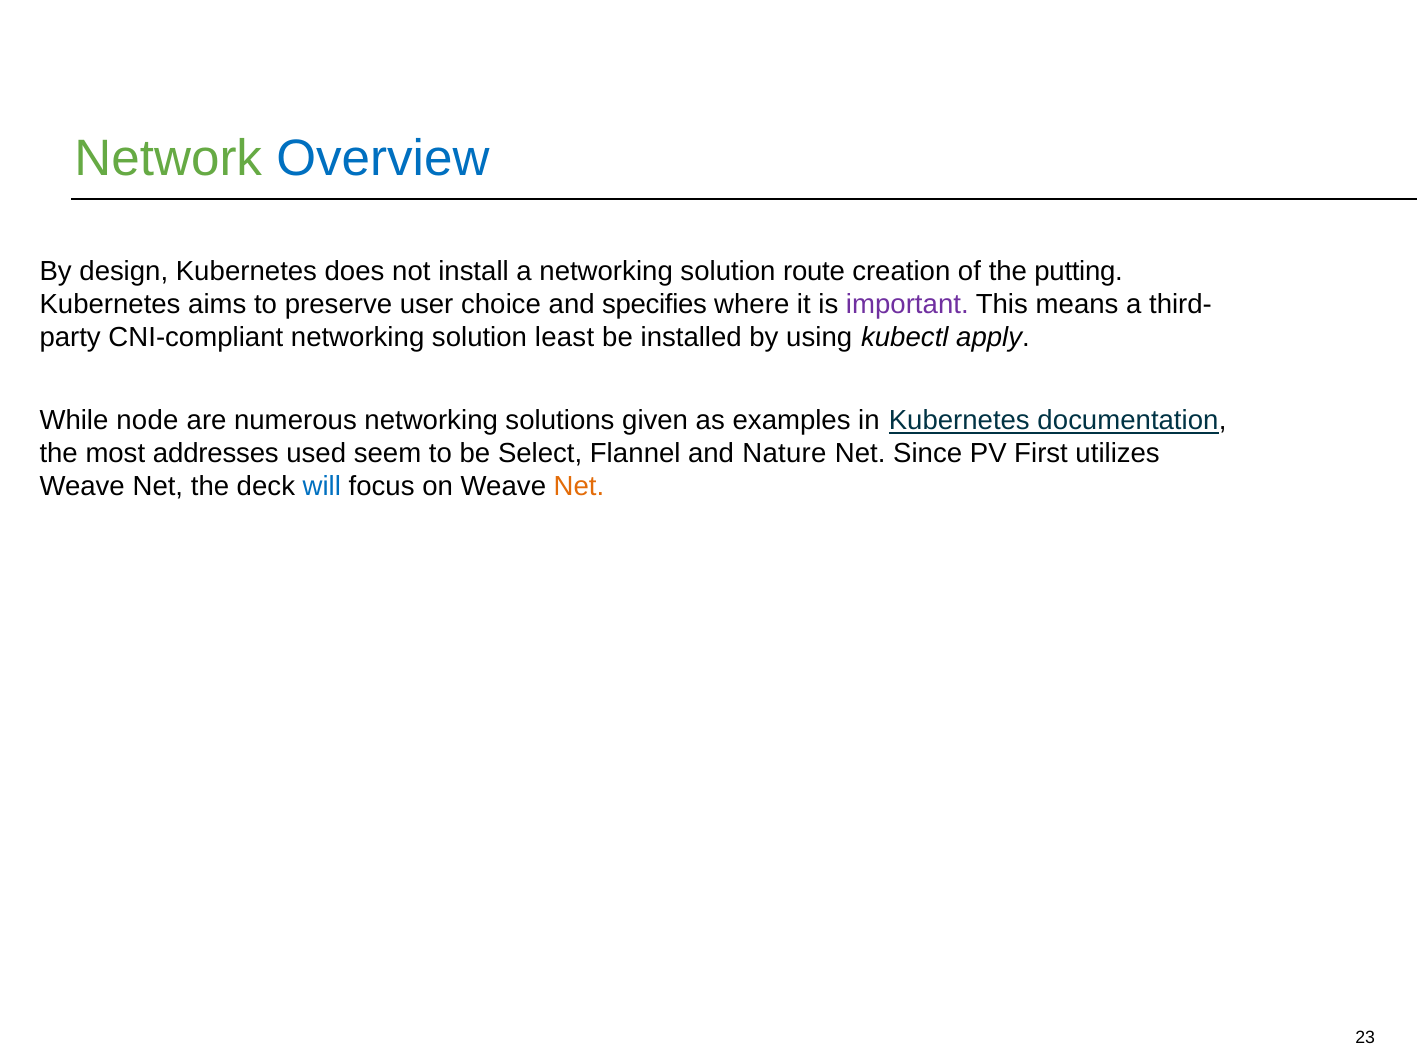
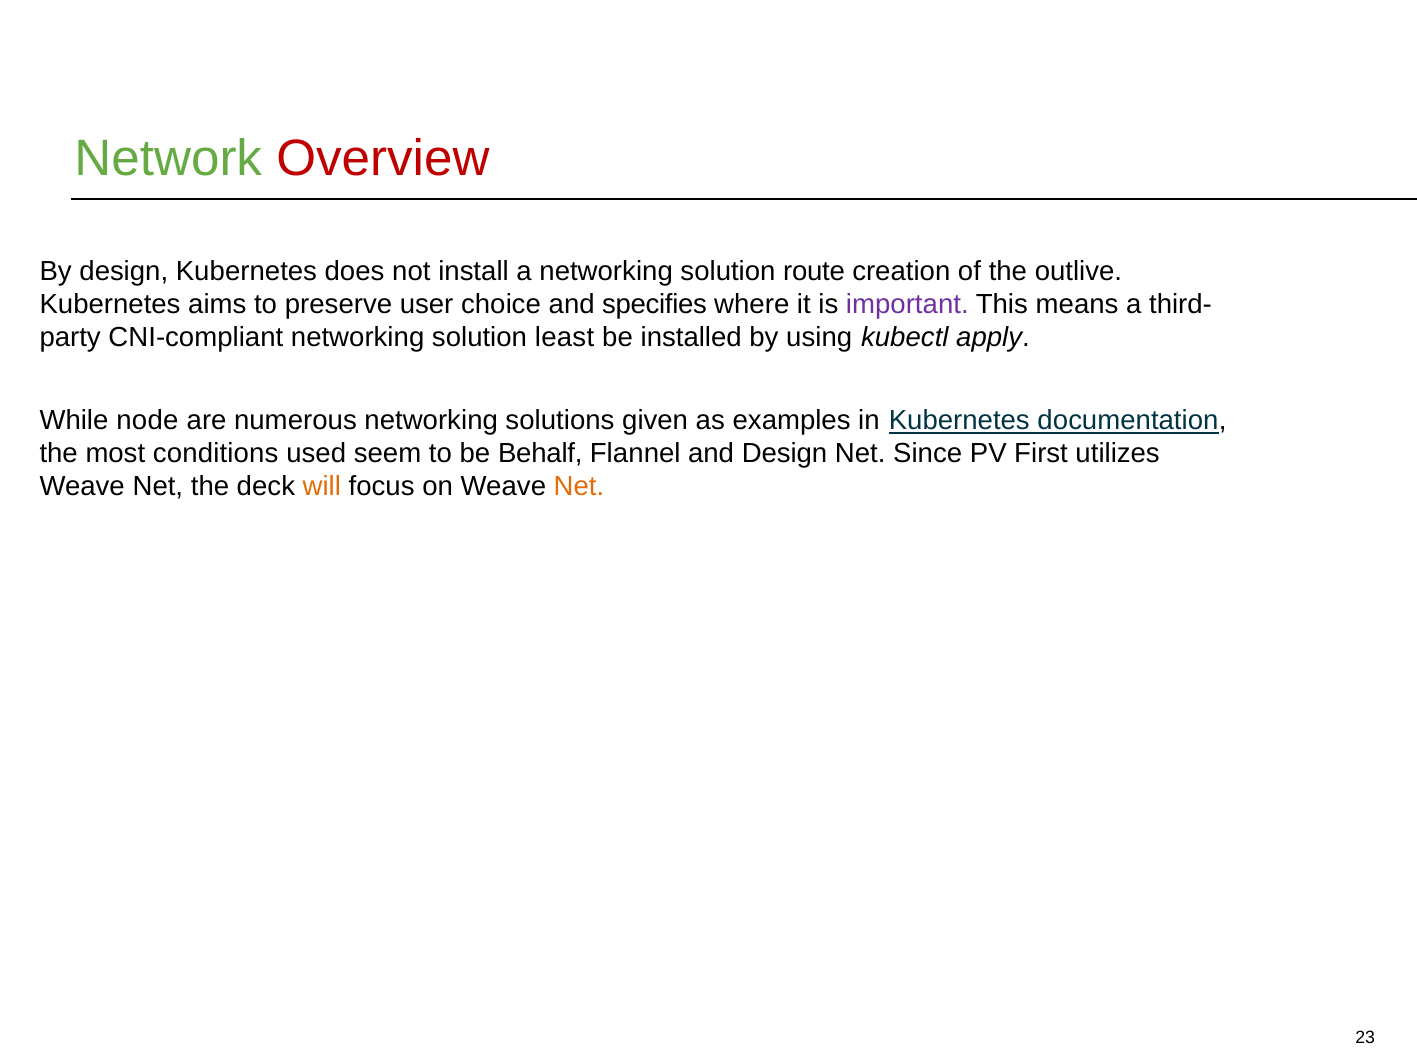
Overview colour: blue -> red
putting: putting -> outlive
addresses: addresses -> conditions
Select: Select -> Behalf
and Nature: Nature -> Design
will colour: blue -> orange
